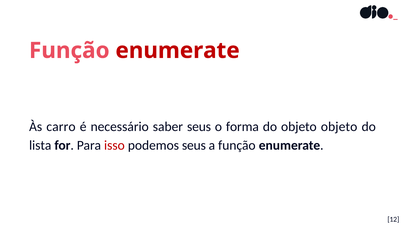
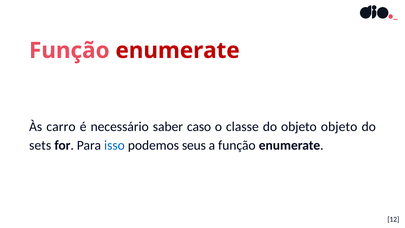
saber seus: seus -> caso
forma: forma -> classe
lista: lista -> sets
isso colour: red -> blue
